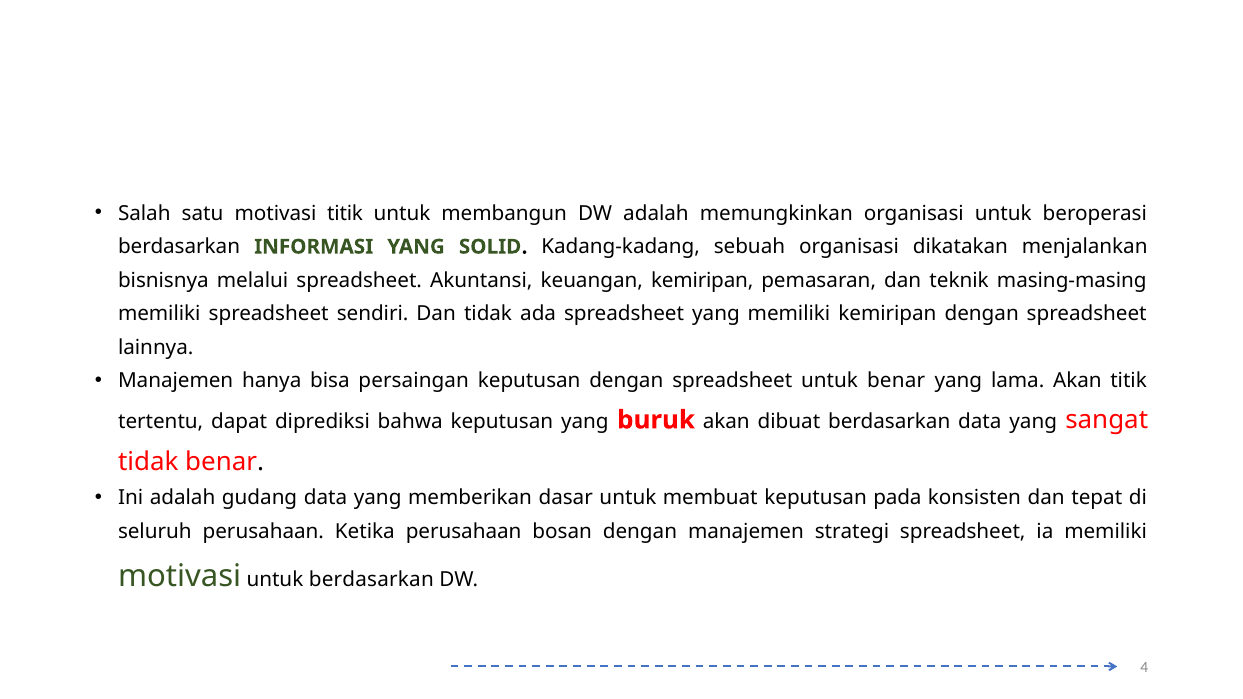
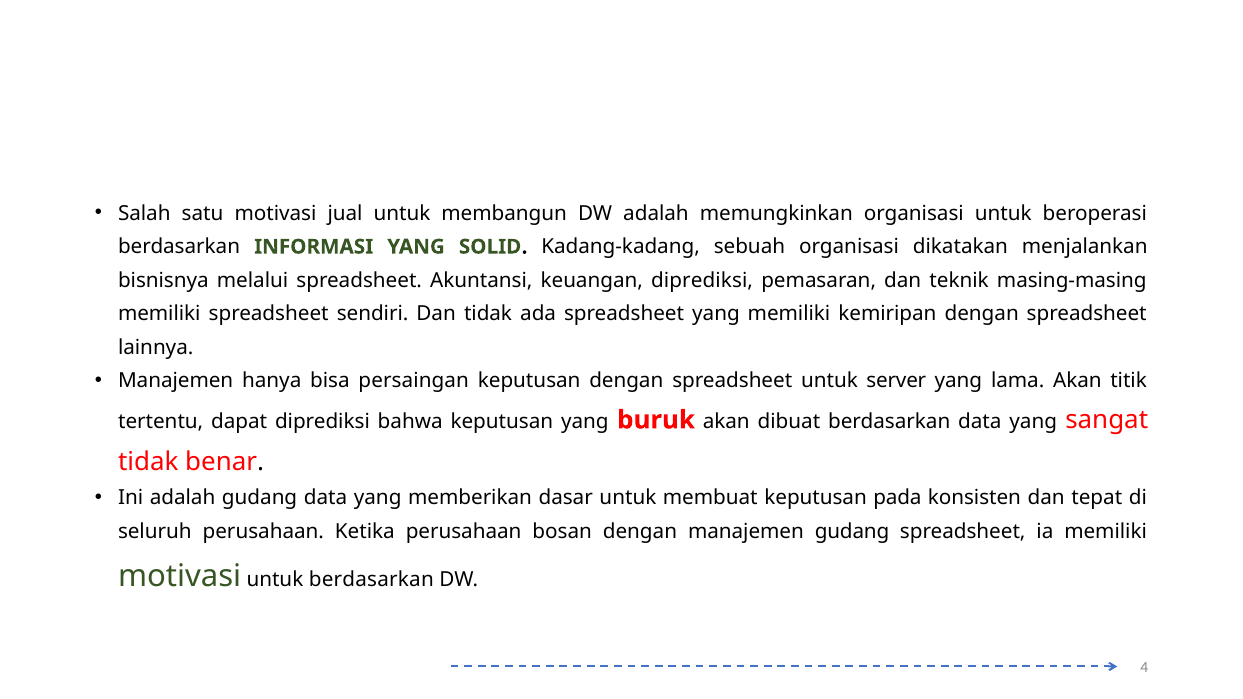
motivasi titik: titik -> jual
keuangan kemiripan: kemiripan -> diprediksi
untuk benar: benar -> server
manajemen strategi: strategi -> gudang
